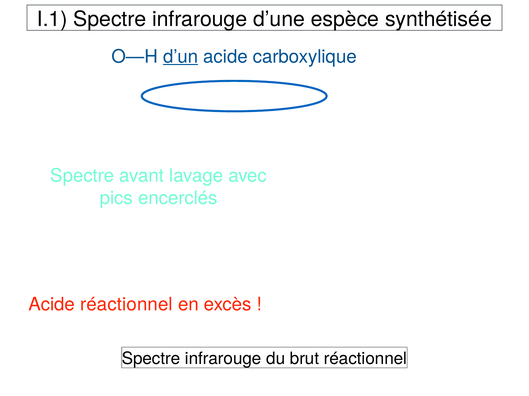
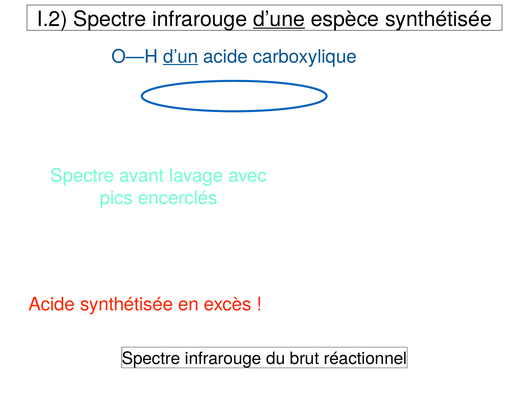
I.1: I.1 -> I.2
d’une underline: none -> present
Acide réactionnel: réactionnel -> synthétisée
